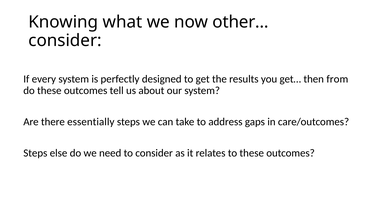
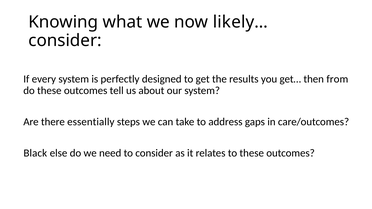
other…: other… -> likely…
Steps at (35, 153): Steps -> Black
